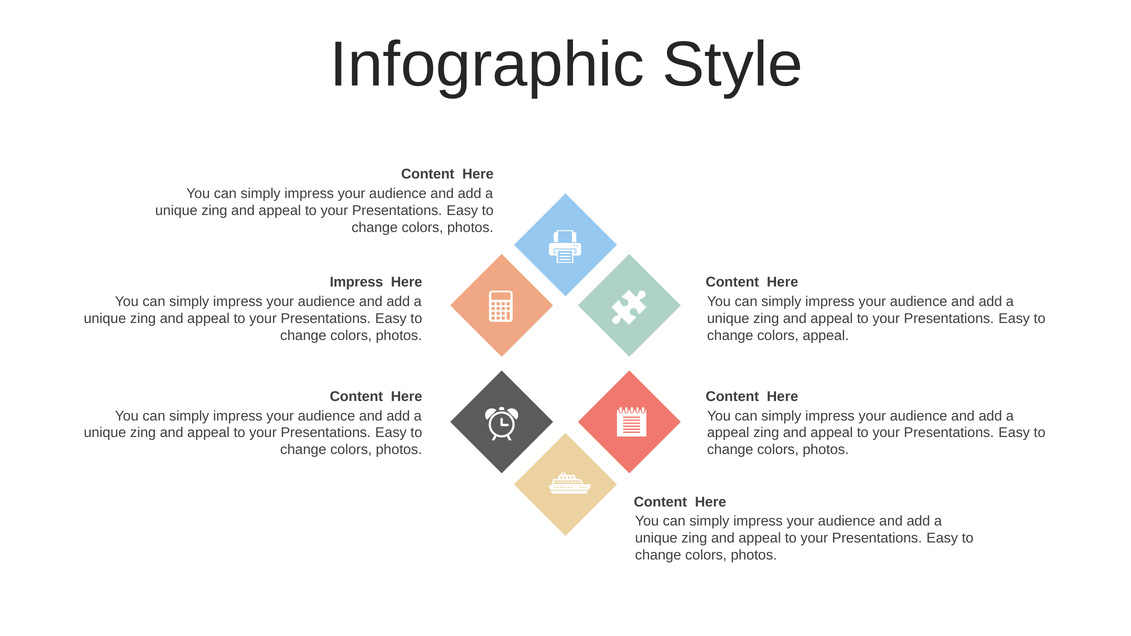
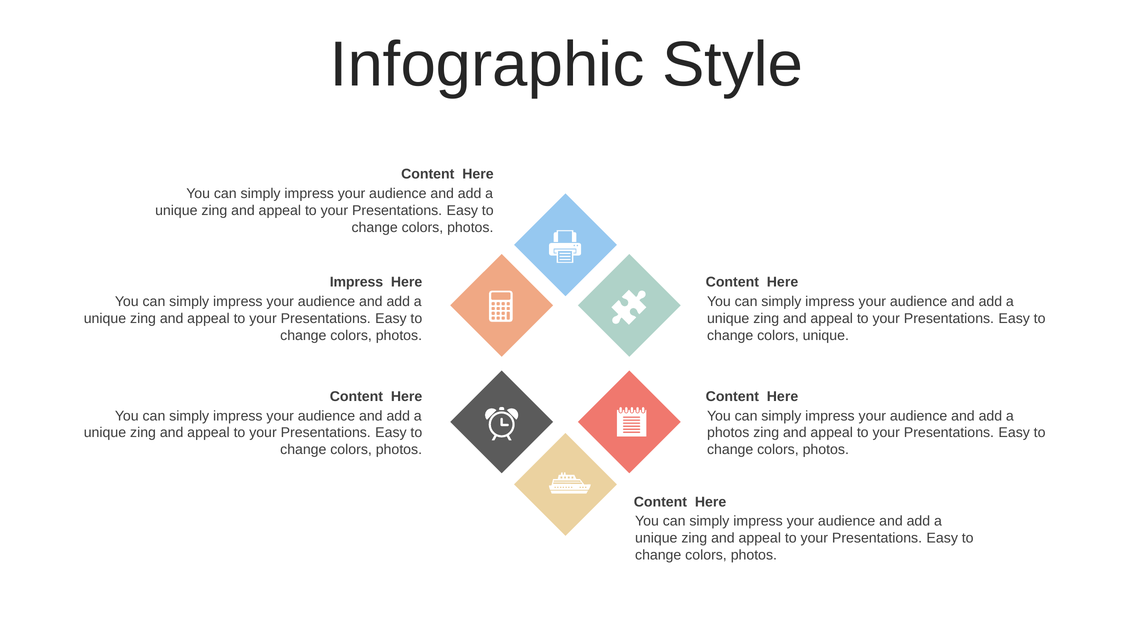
colors appeal: appeal -> unique
appeal at (728, 433): appeal -> photos
